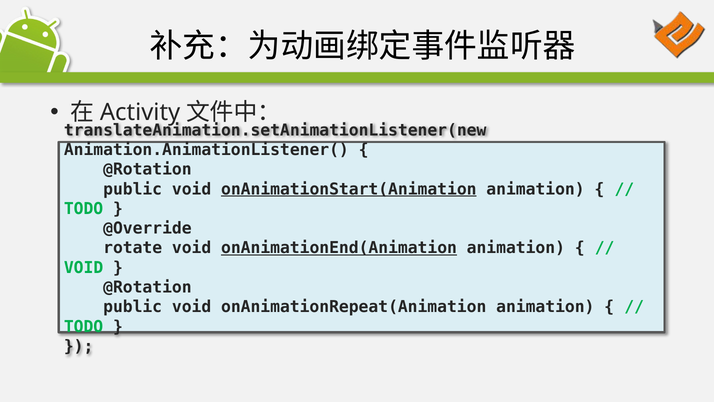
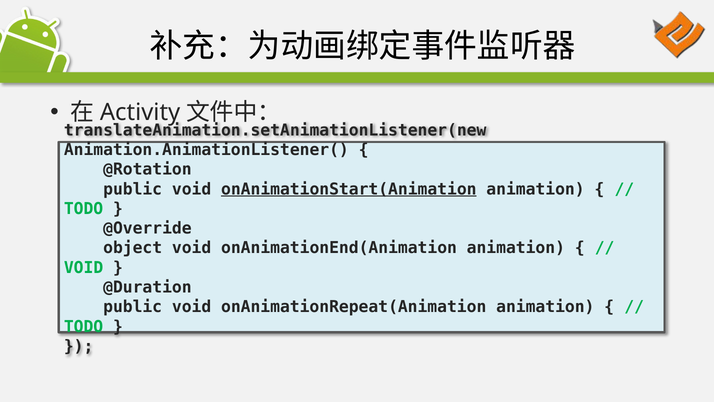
rotate: rotate -> object
onAnimationEnd(Animation underline: present -> none
@Rotation at (147, 287): @Rotation -> @Duration
